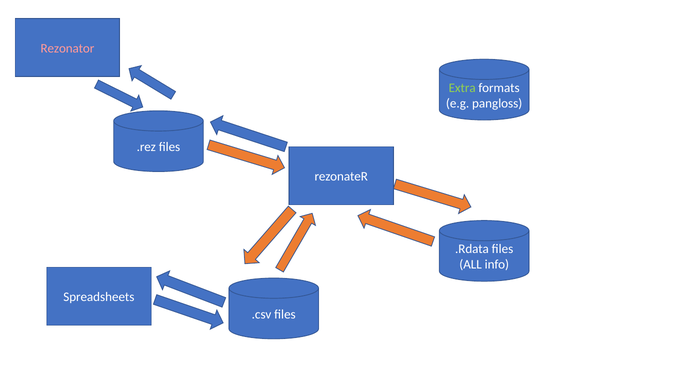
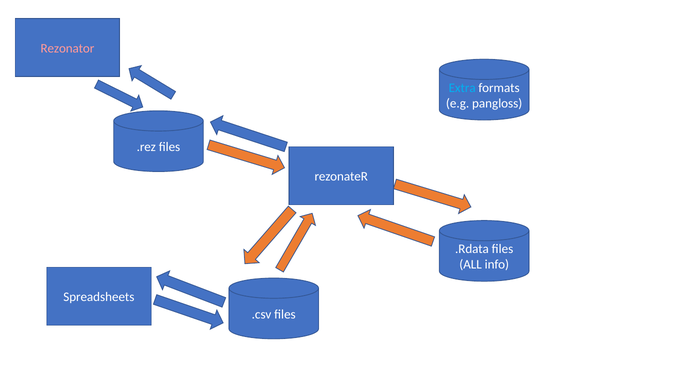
Extra colour: light green -> light blue
